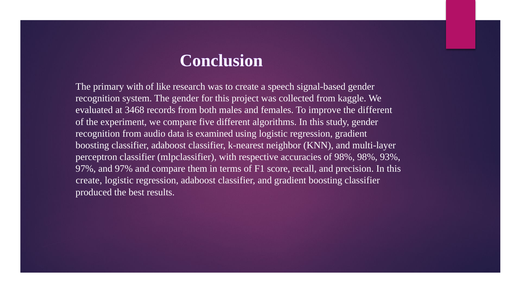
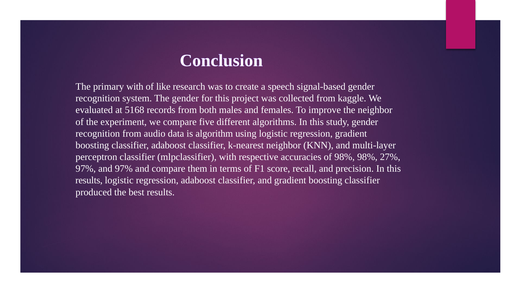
3468: 3468 -> 5168
the different: different -> neighbor
examined: examined -> algorithm
93%: 93% -> 27%
create at (89, 180): create -> results
